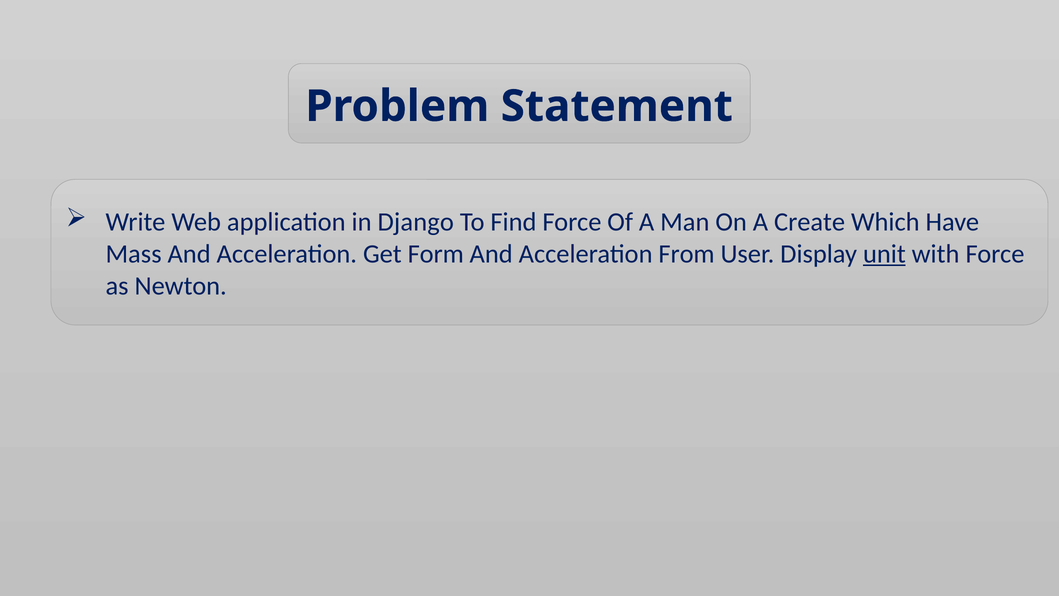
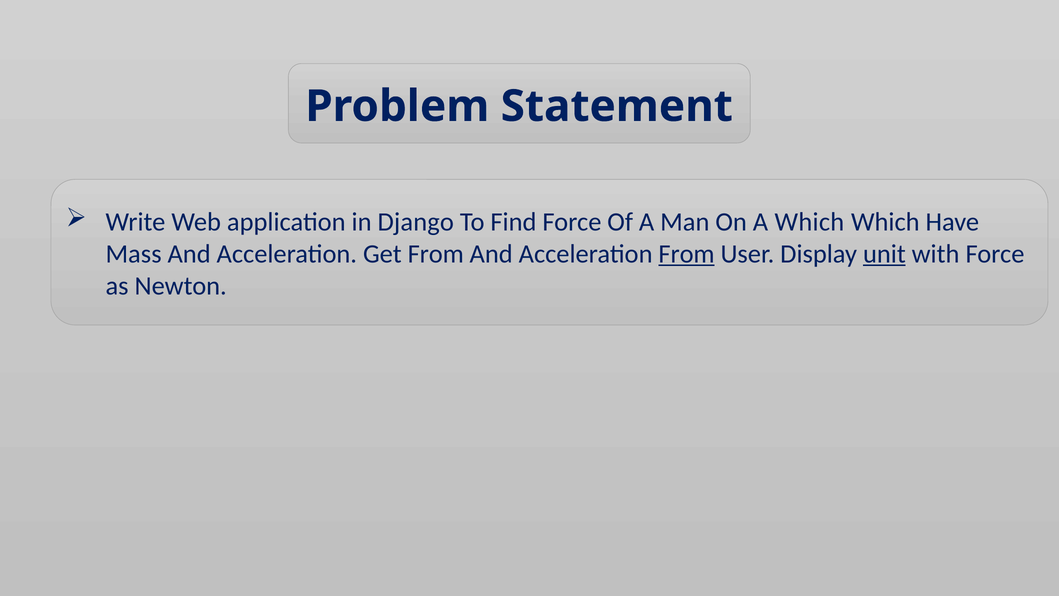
A Create: Create -> Which
Get Form: Form -> From
From at (687, 254) underline: none -> present
